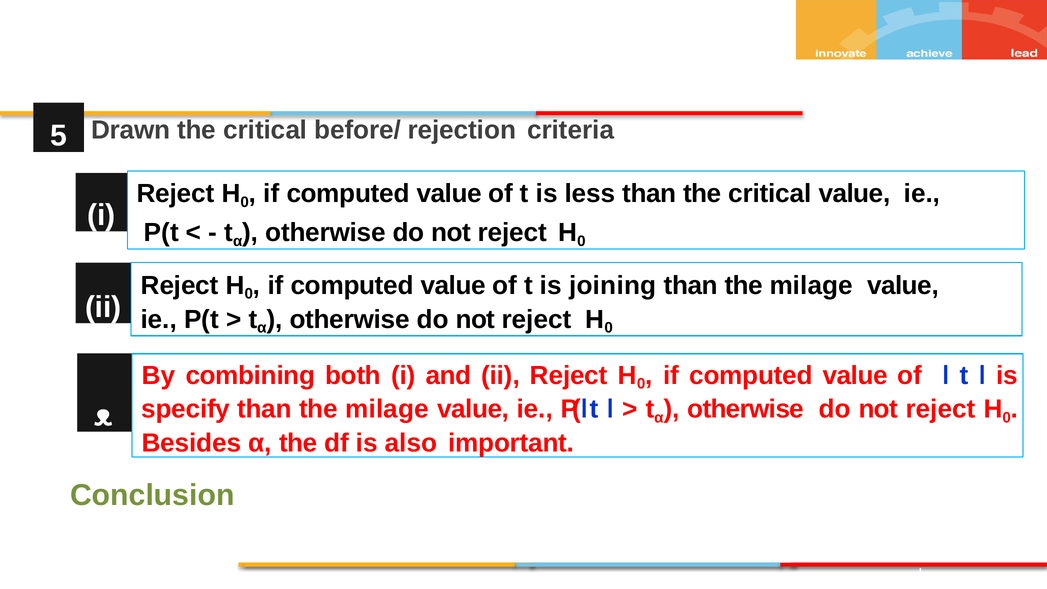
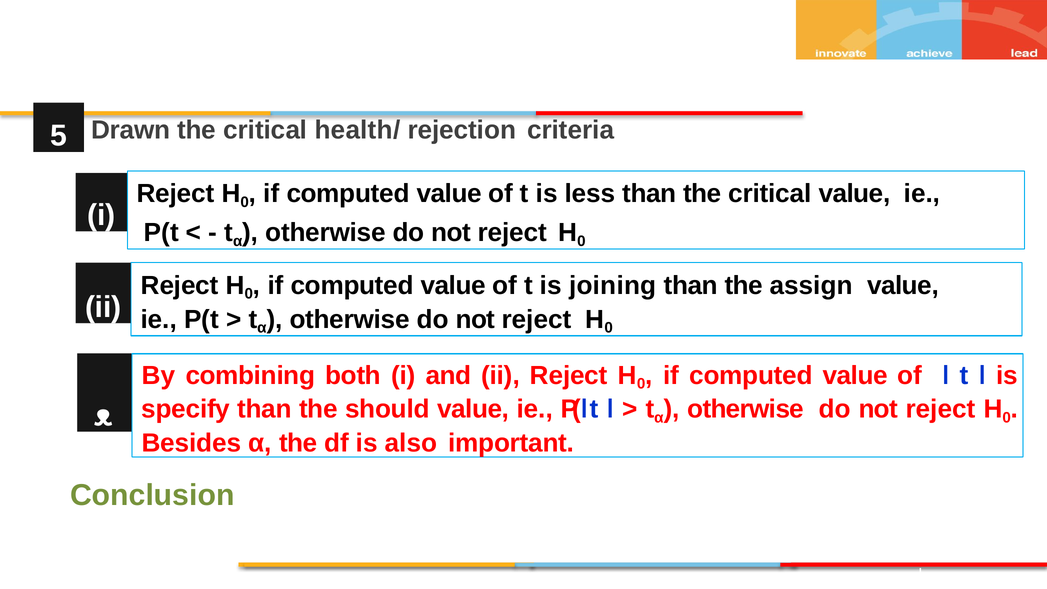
before/: before/ -> health/
milage at (811, 285): milage -> assign
milage at (387, 409): milage -> should
